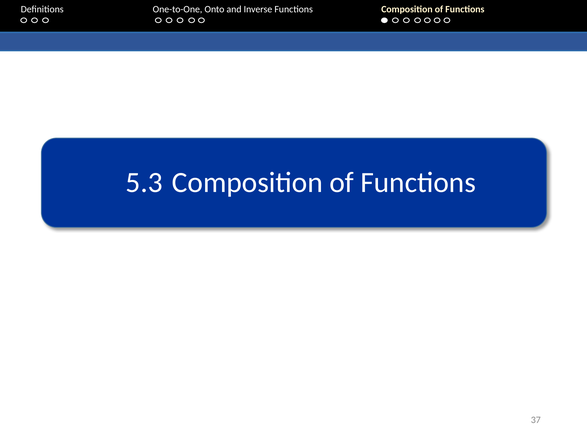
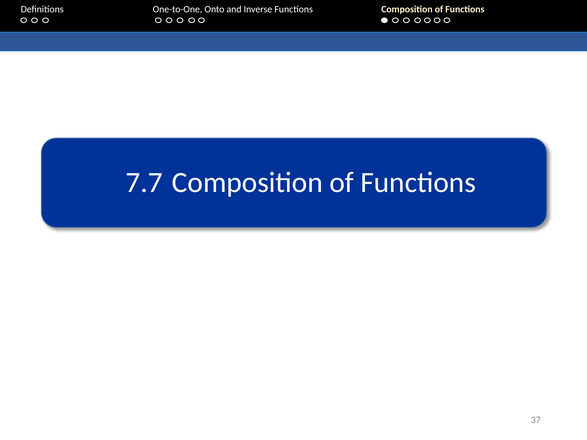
5.3: 5.3 -> 7.7
